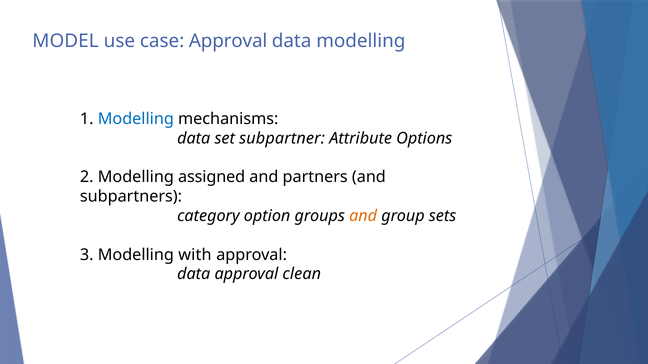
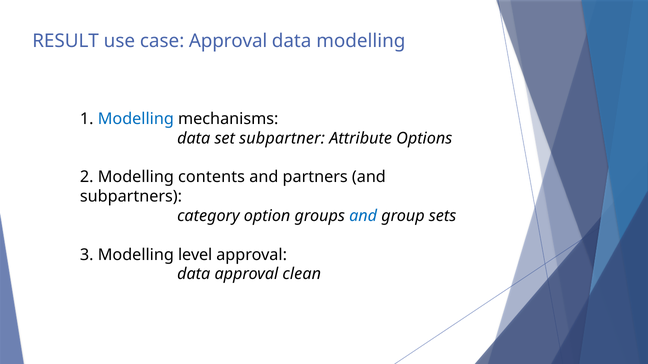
MODEL: MODEL -> RESULT
assigned: assigned -> contents
and at (363, 216) colour: orange -> blue
with: with -> level
